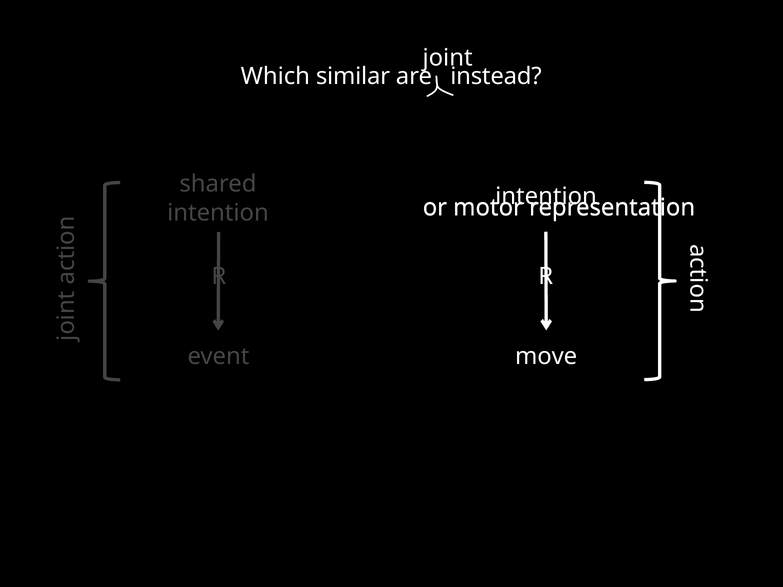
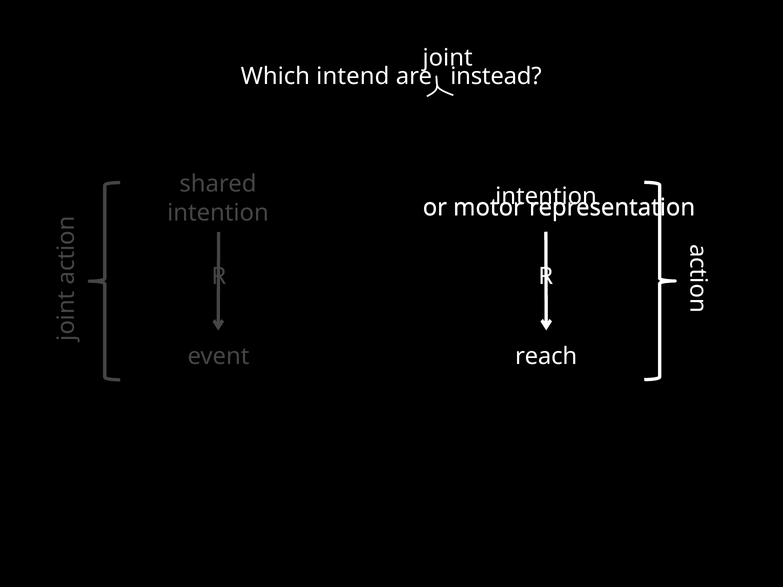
similar: similar -> intend
move: move -> reach
